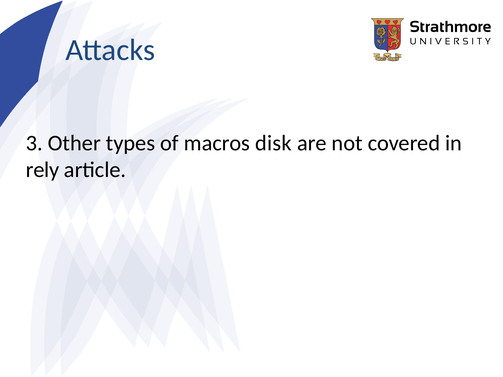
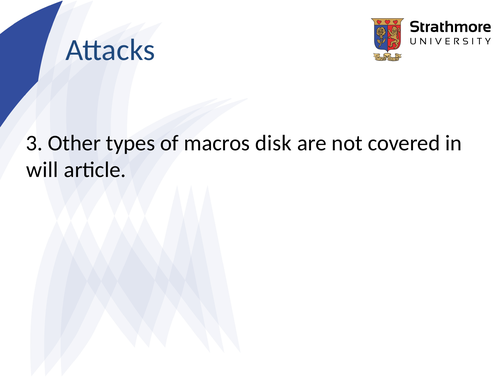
rely: rely -> will
